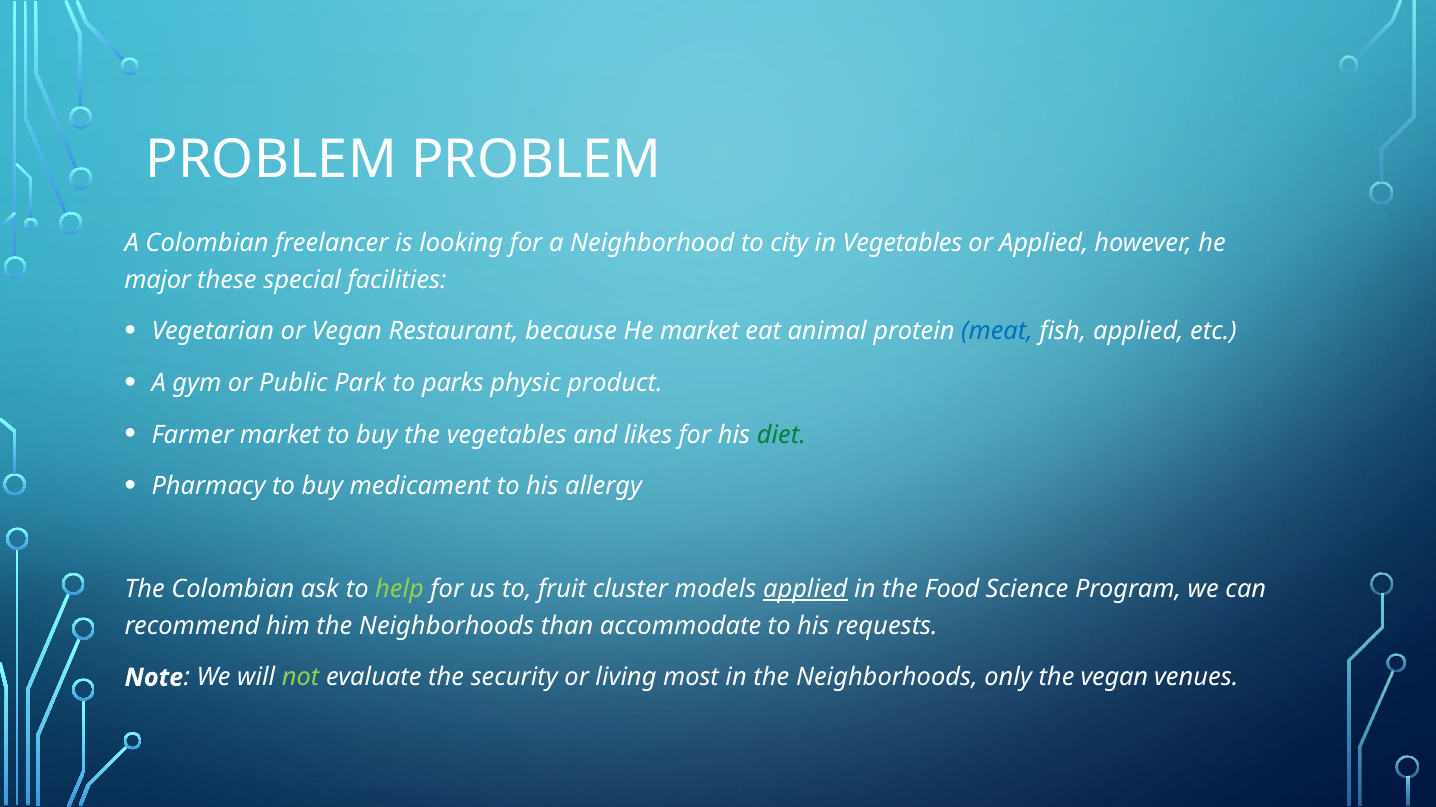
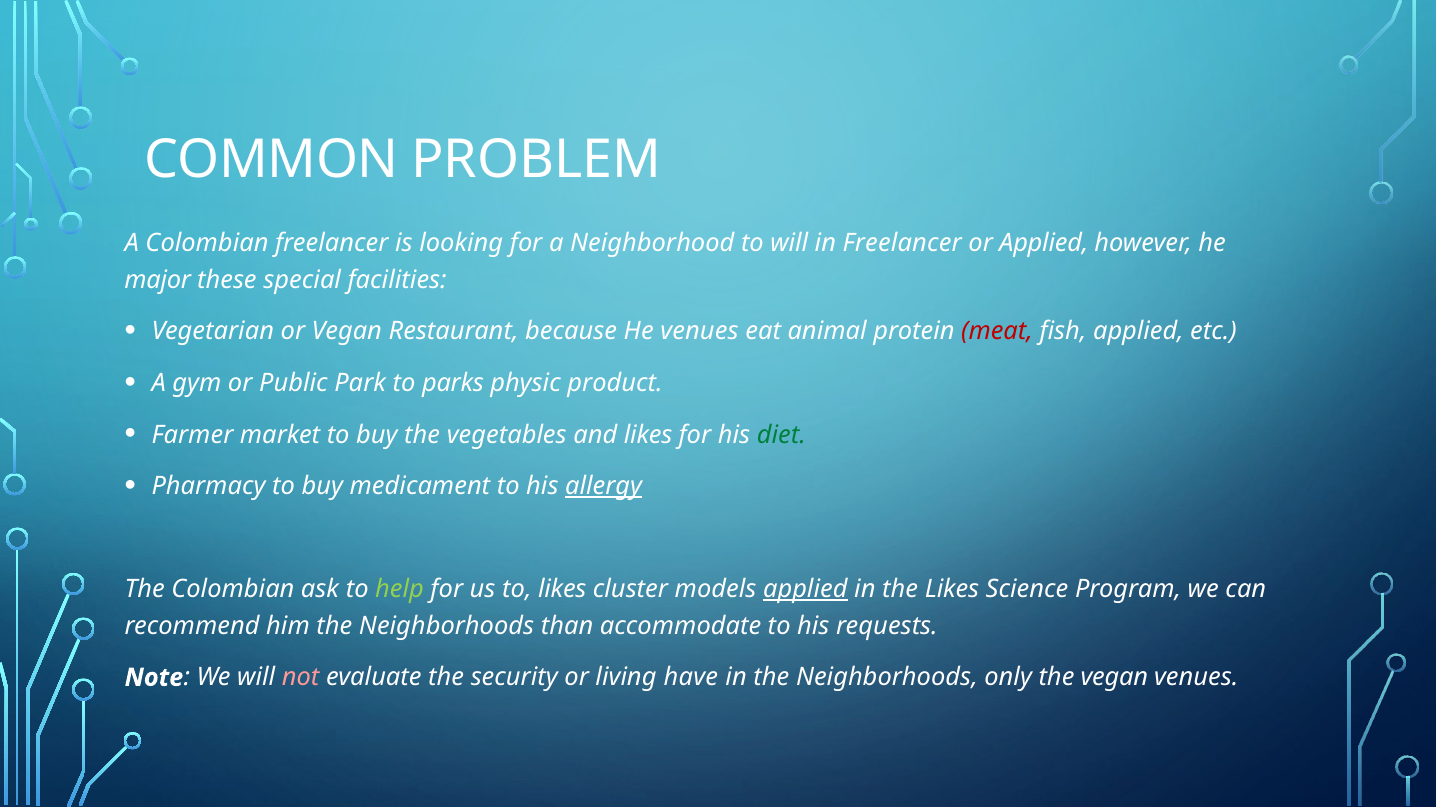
PROBLEM at (271, 160): PROBLEM -> COMMON
to city: city -> will
in Vegetables: Vegetables -> Freelancer
He market: market -> venues
meat colour: blue -> red
allergy underline: none -> present
to fruit: fruit -> likes
the Food: Food -> Likes
not colour: light green -> pink
most: most -> have
